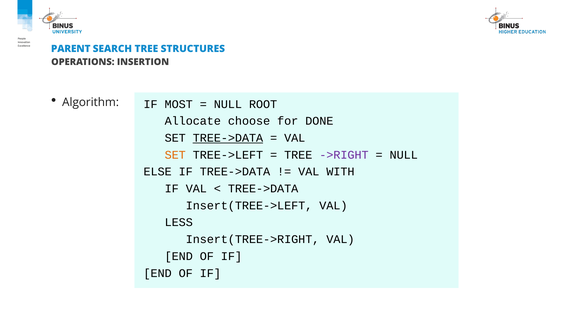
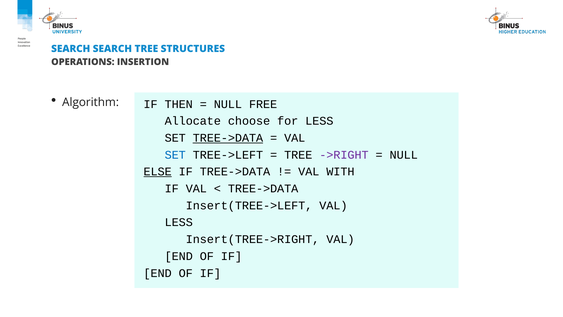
PARENT at (71, 49): PARENT -> SEARCH
MOST: MOST -> THEN
ROOT: ROOT -> FREE
for DONE: DONE -> LESS
SET at (175, 155) colour: orange -> blue
ELSE underline: none -> present
